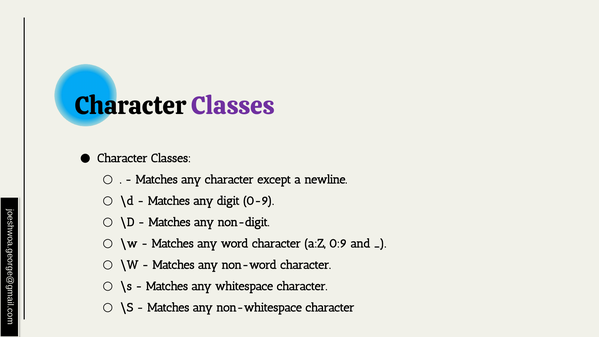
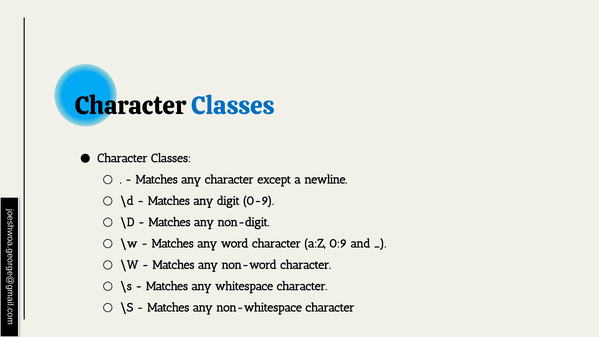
Classes at (233, 106) colour: purple -> blue
